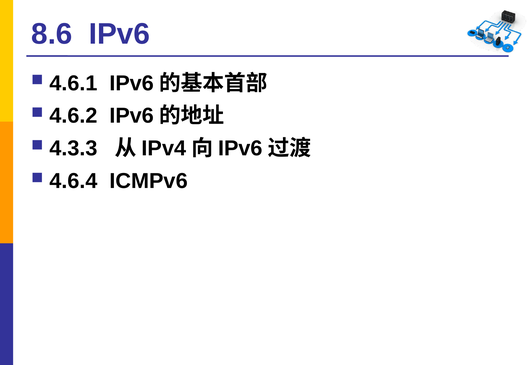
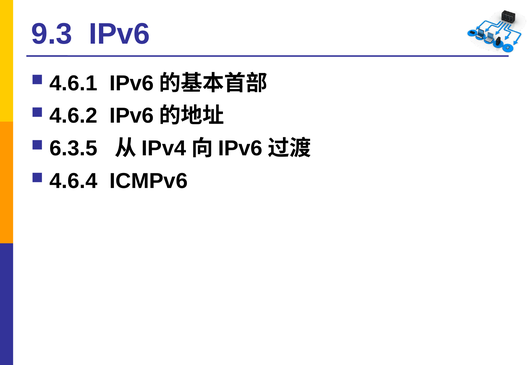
8.6: 8.6 -> 9.3
4.3.3: 4.3.3 -> 6.3.5
